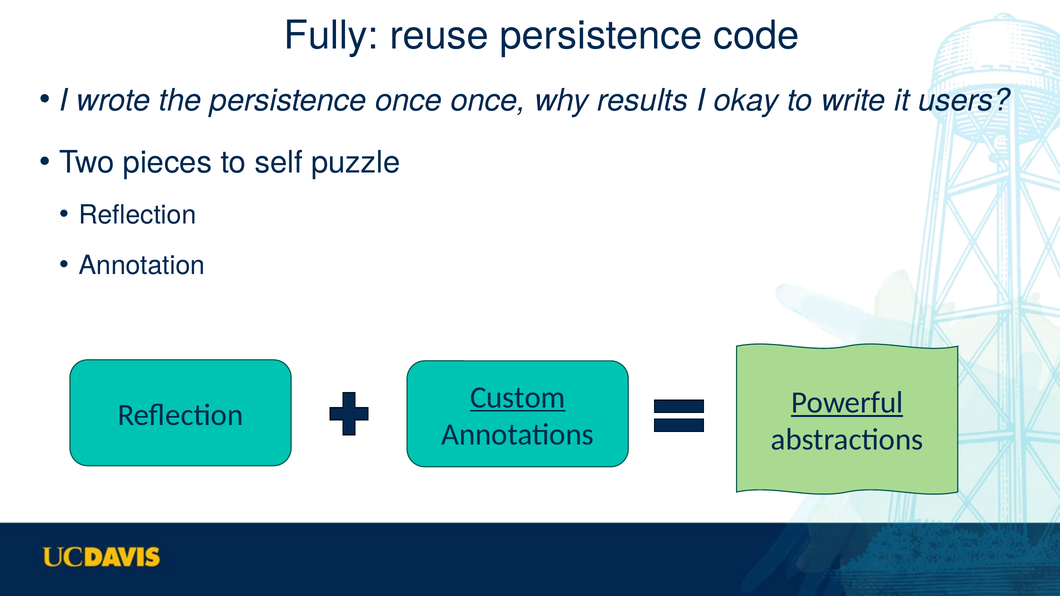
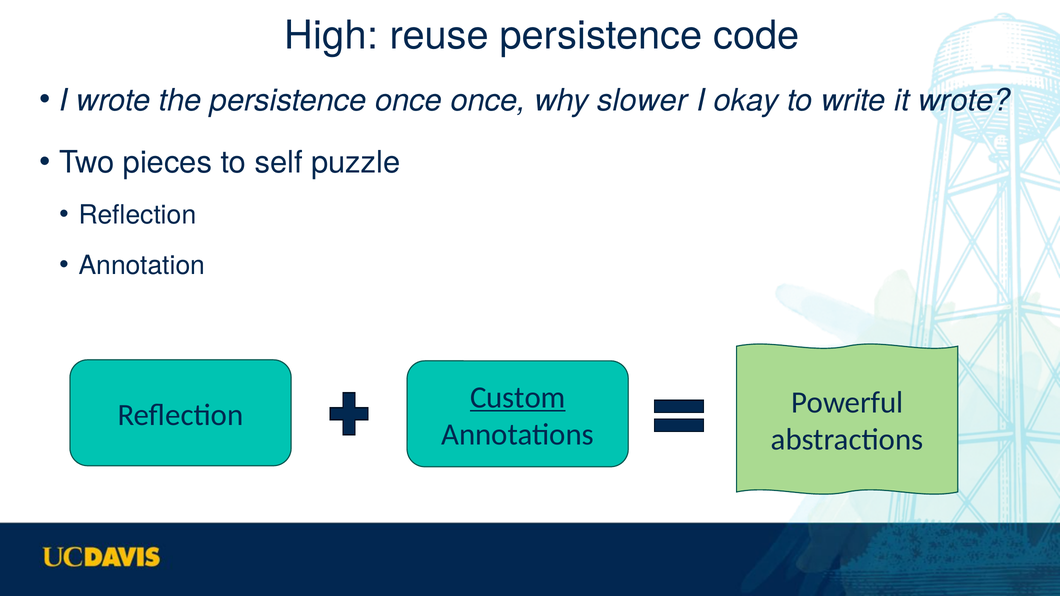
Fully: Fully -> High
results: results -> slower
it users: users -> wrote
Powerful underline: present -> none
